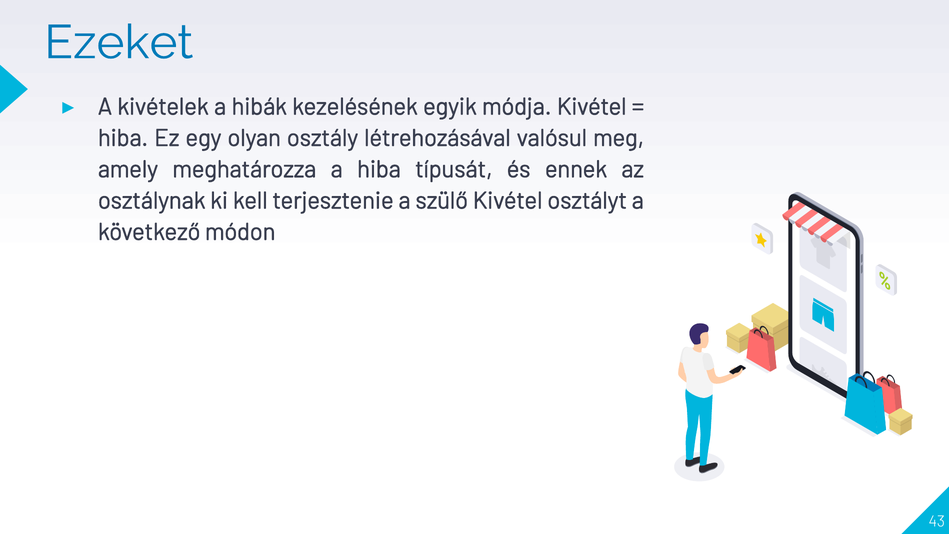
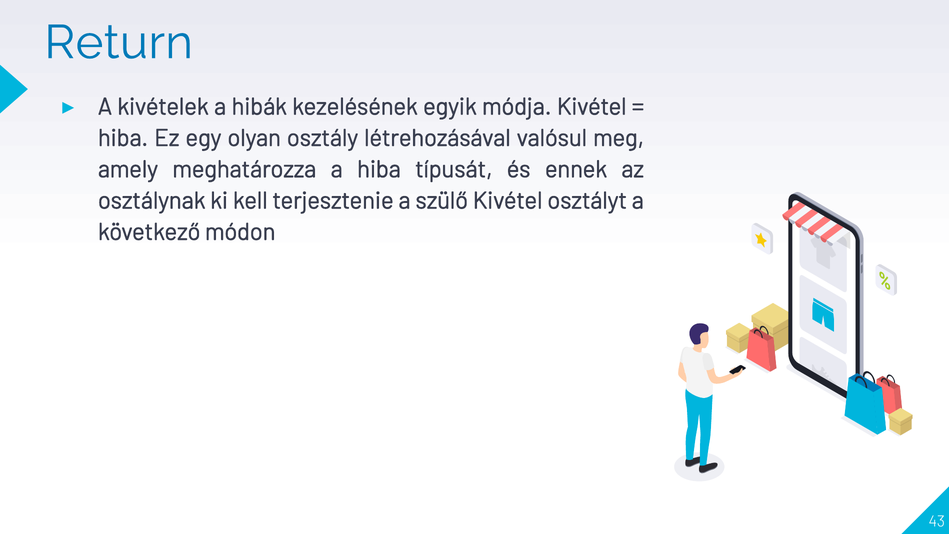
Ezeket: Ezeket -> Return
